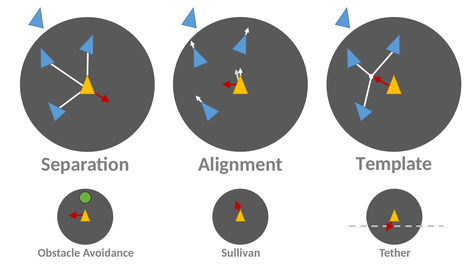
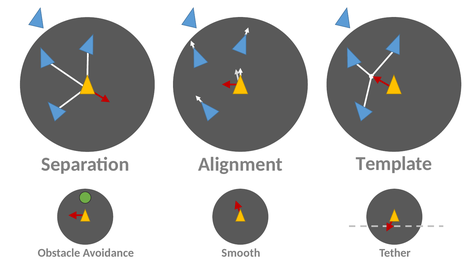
Sullivan: Sullivan -> Smooth
